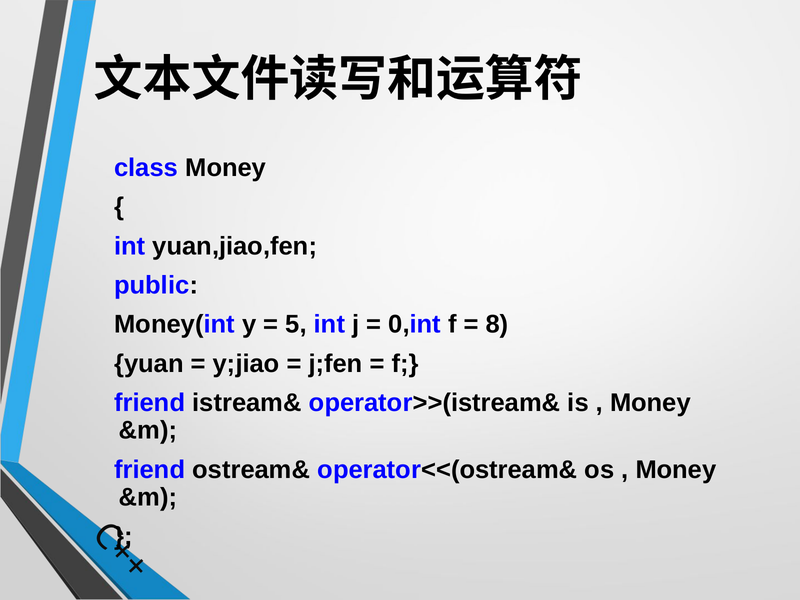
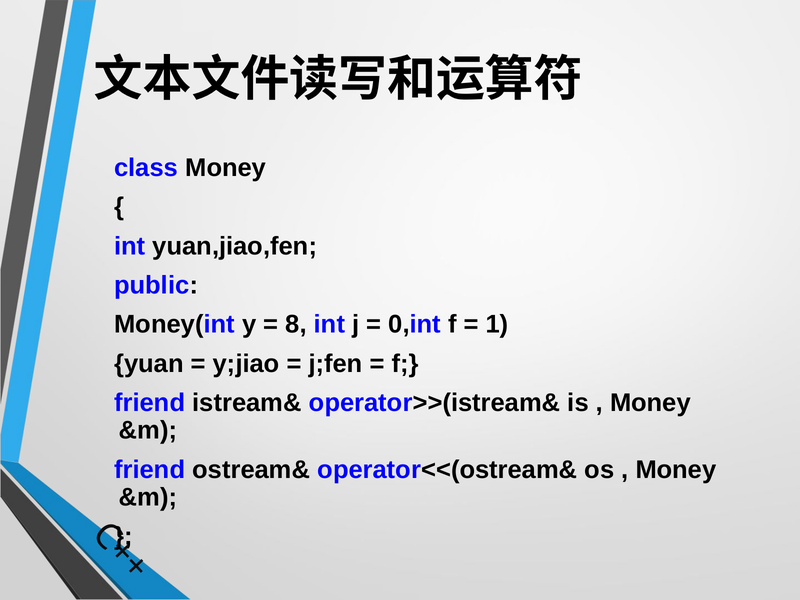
5: 5 -> 8
8: 8 -> 1
